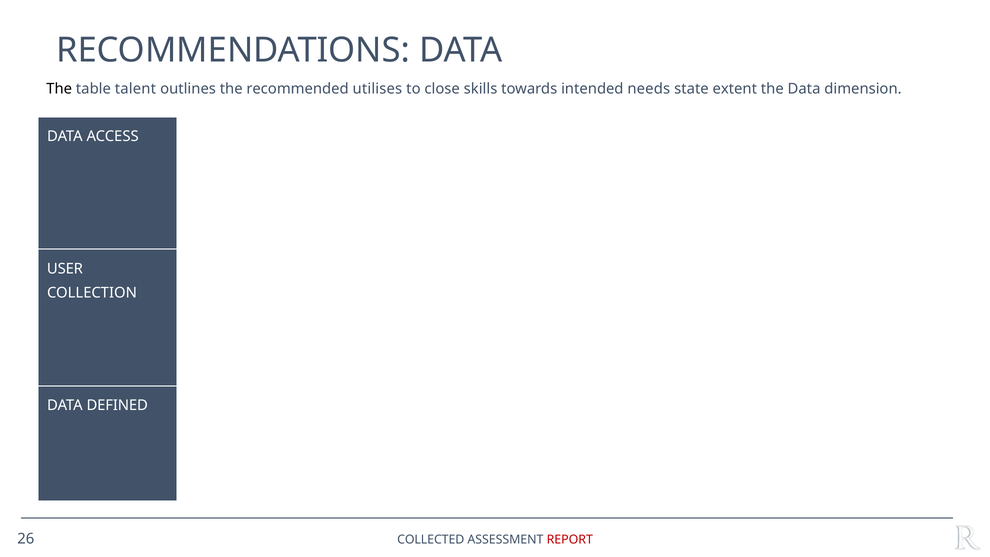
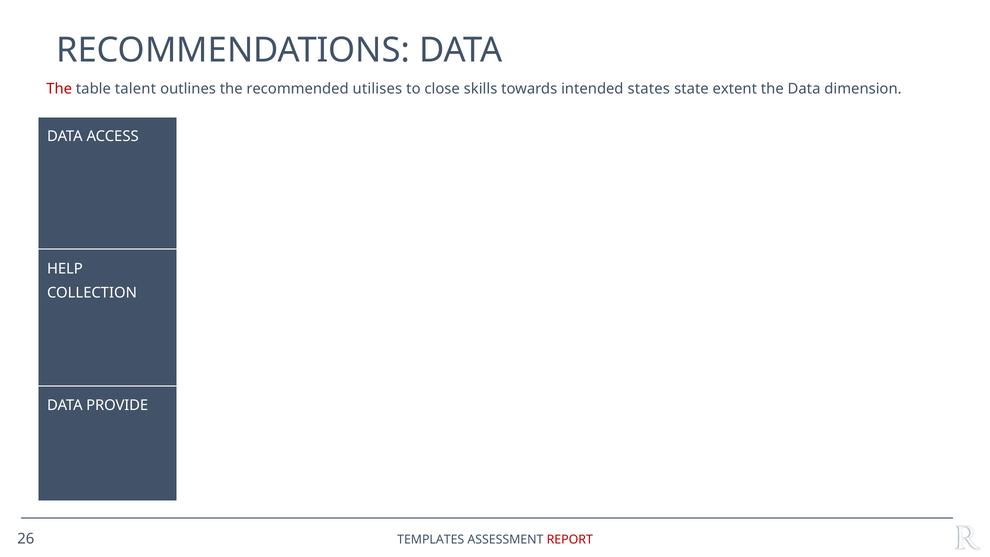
The at (59, 89) colour: black -> red
needs: needs -> states
USER: USER -> HELP
DEFINED: DEFINED -> PROVIDE
COLLECTED: COLLECTED -> TEMPLATES
